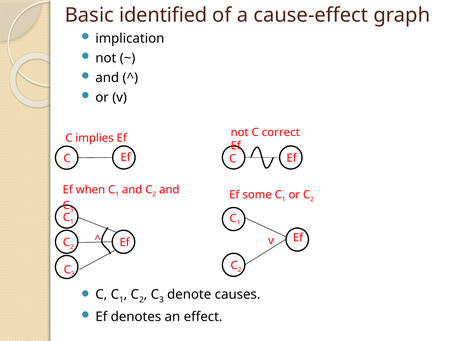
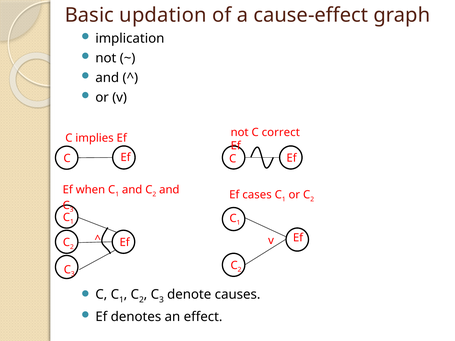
identified: identified -> updation
some: some -> cases
